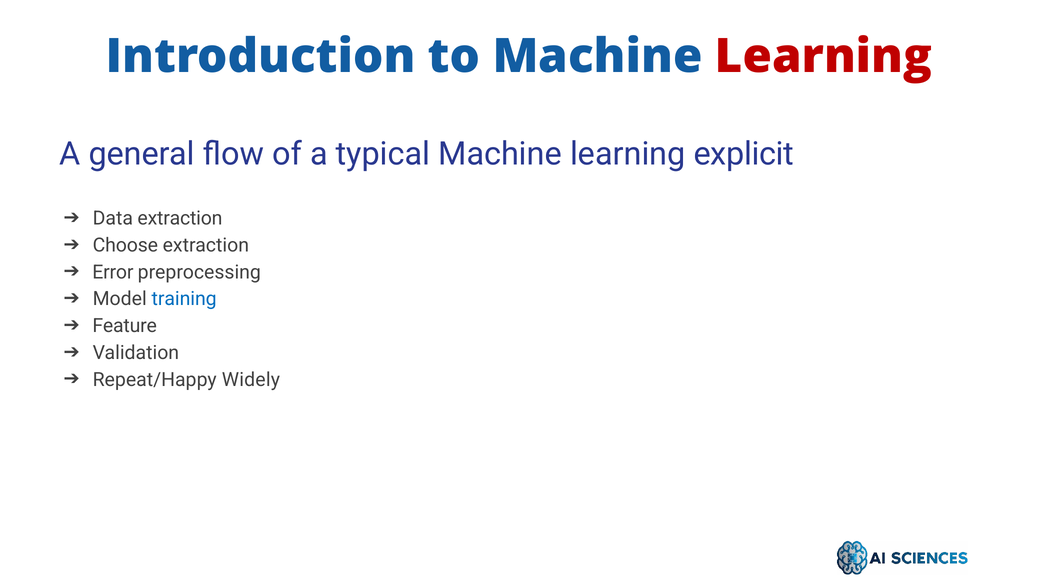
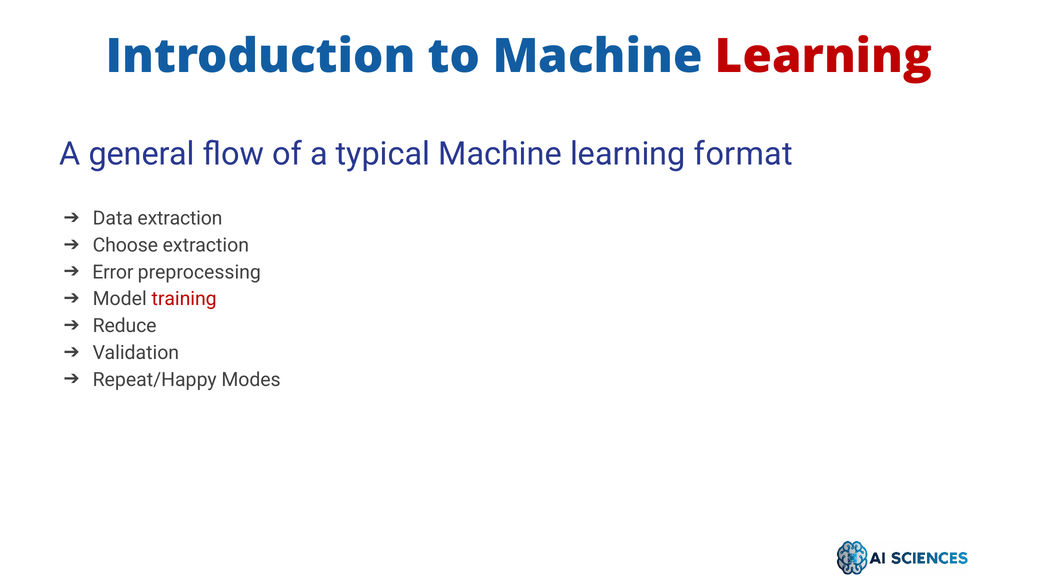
explicit: explicit -> format
training colour: blue -> red
Feature: Feature -> Reduce
Widely: Widely -> Modes
